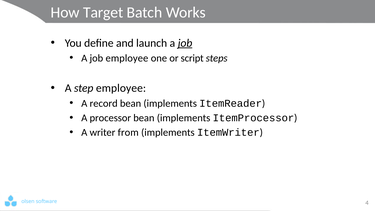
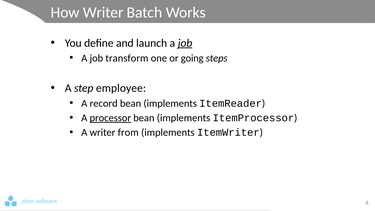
How Target: Target -> Writer
job employee: employee -> transform
script: script -> going
processor underline: none -> present
